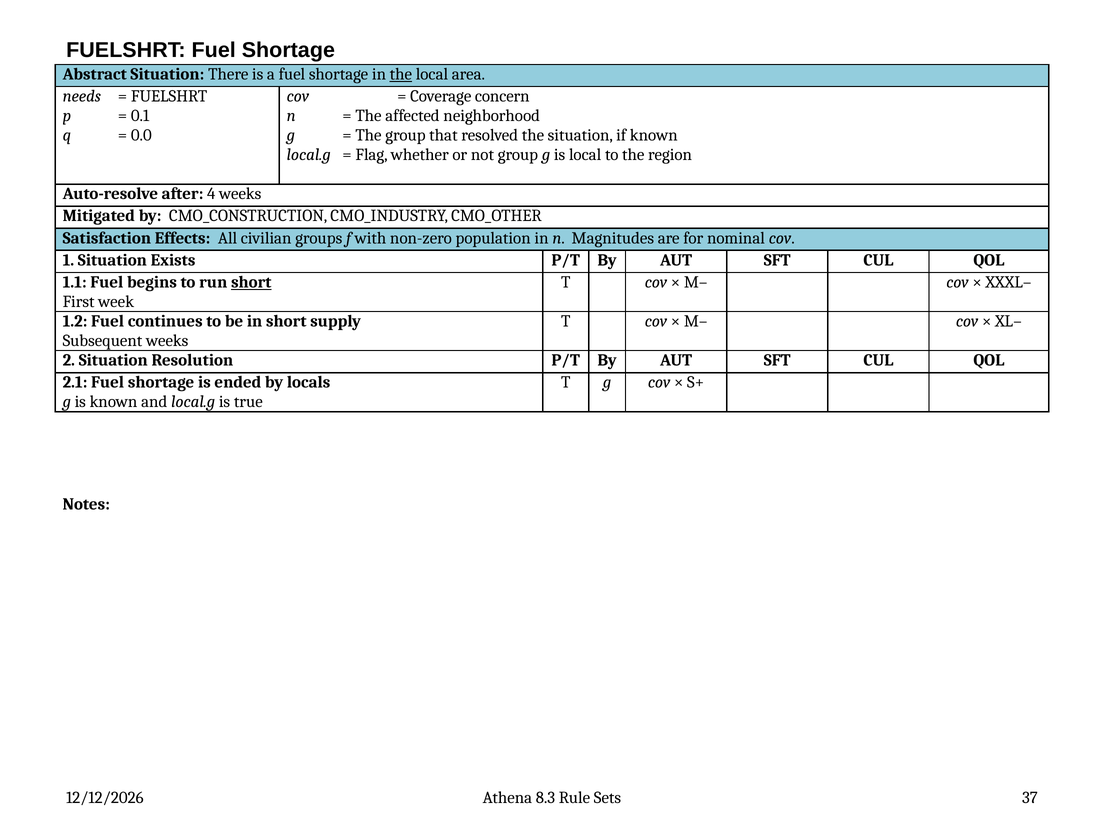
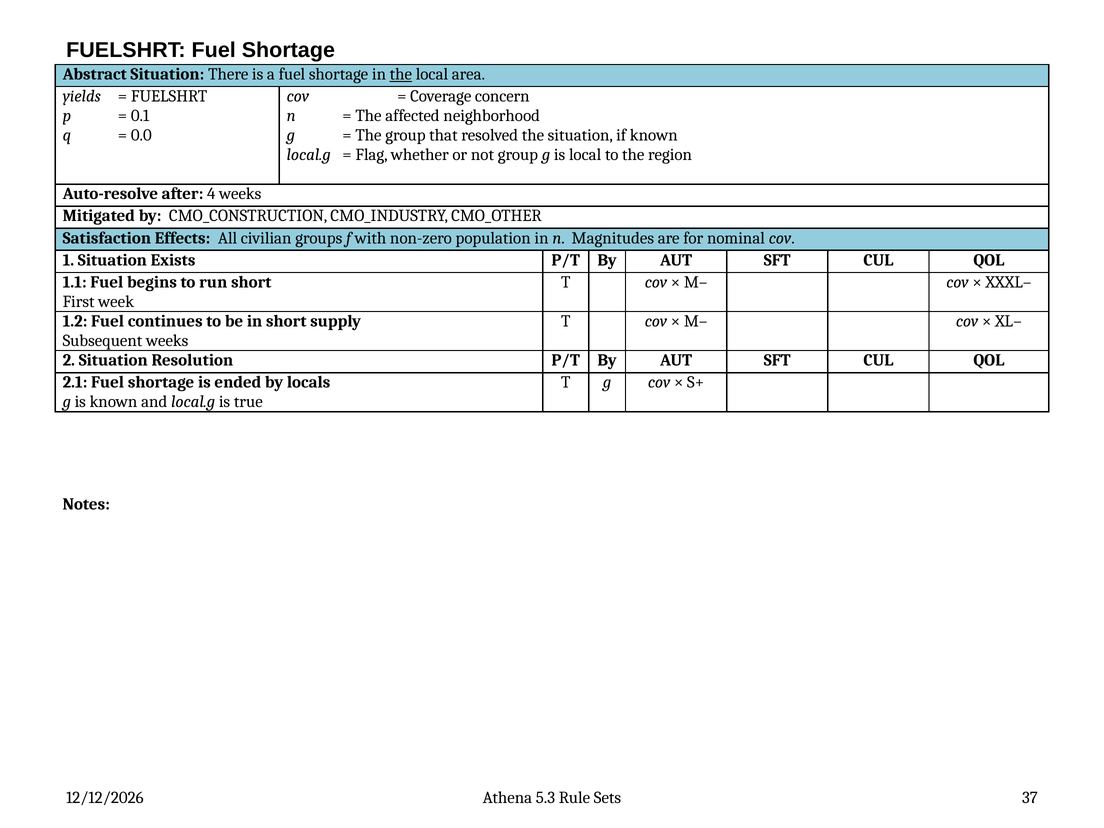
needs: needs -> yields
short at (251, 282) underline: present -> none
8.3: 8.3 -> 5.3
